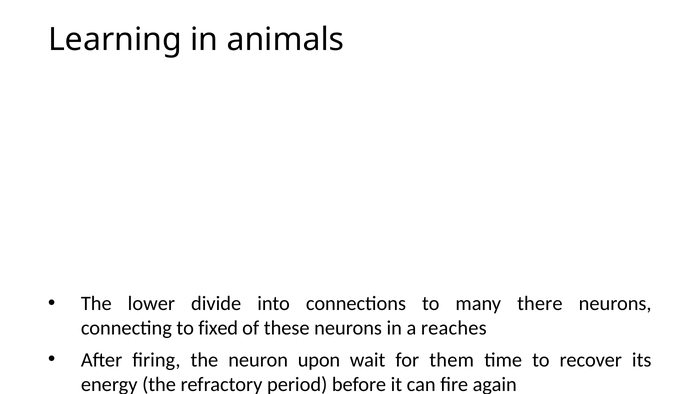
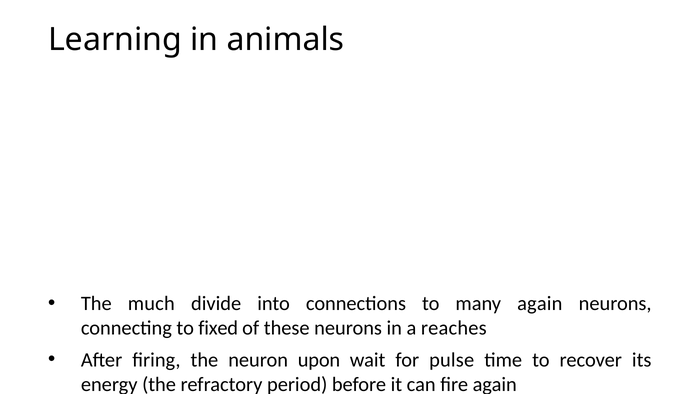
lower: lower -> much
many there: there -> again
them: them -> pulse
